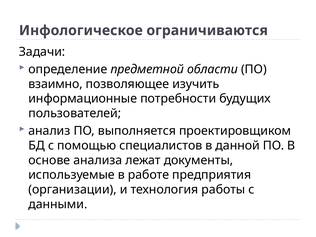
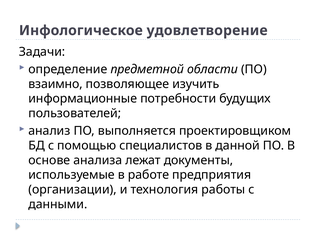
ограничиваются: ограничиваются -> удовлетворение
